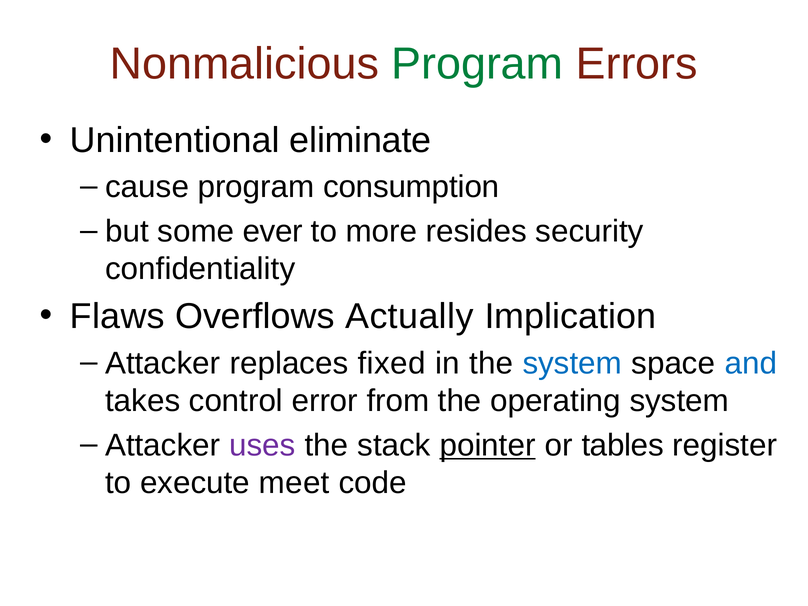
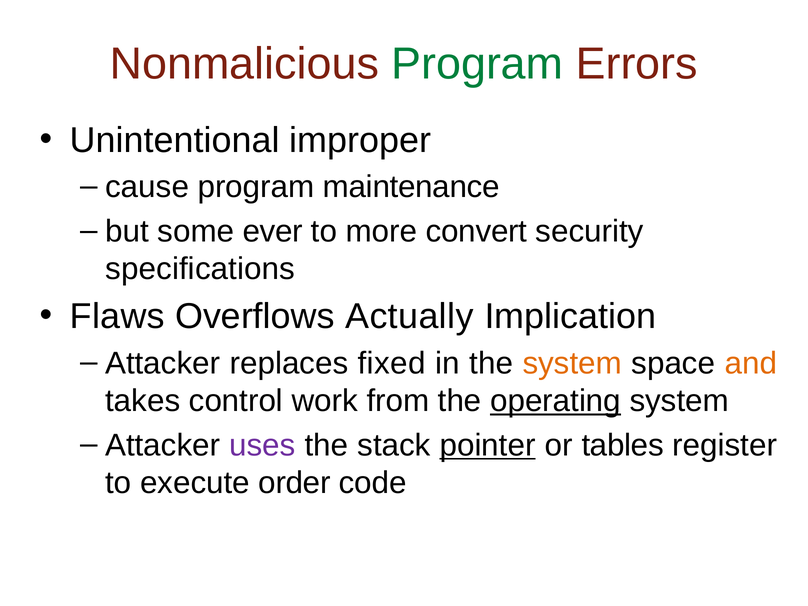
eliminate: eliminate -> improper
consumption: consumption -> maintenance
resides: resides -> convert
confidentiality: confidentiality -> specifications
system at (572, 363) colour: blue -> orange
and colour: blue -> orange
error: error -> work
operating underline: none -> present
meet: meet -> order
